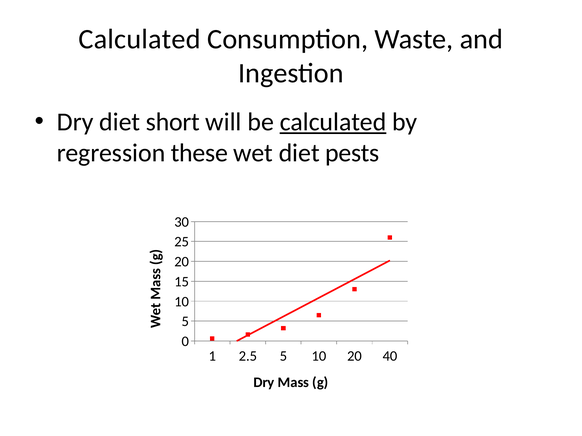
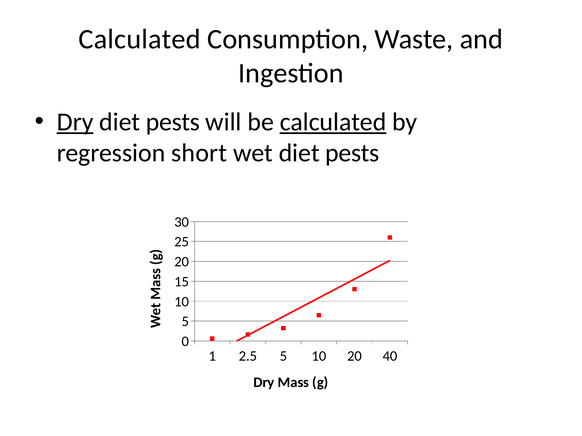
Dry at (75, 122) underline: none -> present
short at (173, 122): short -> pests
these: these -> short
